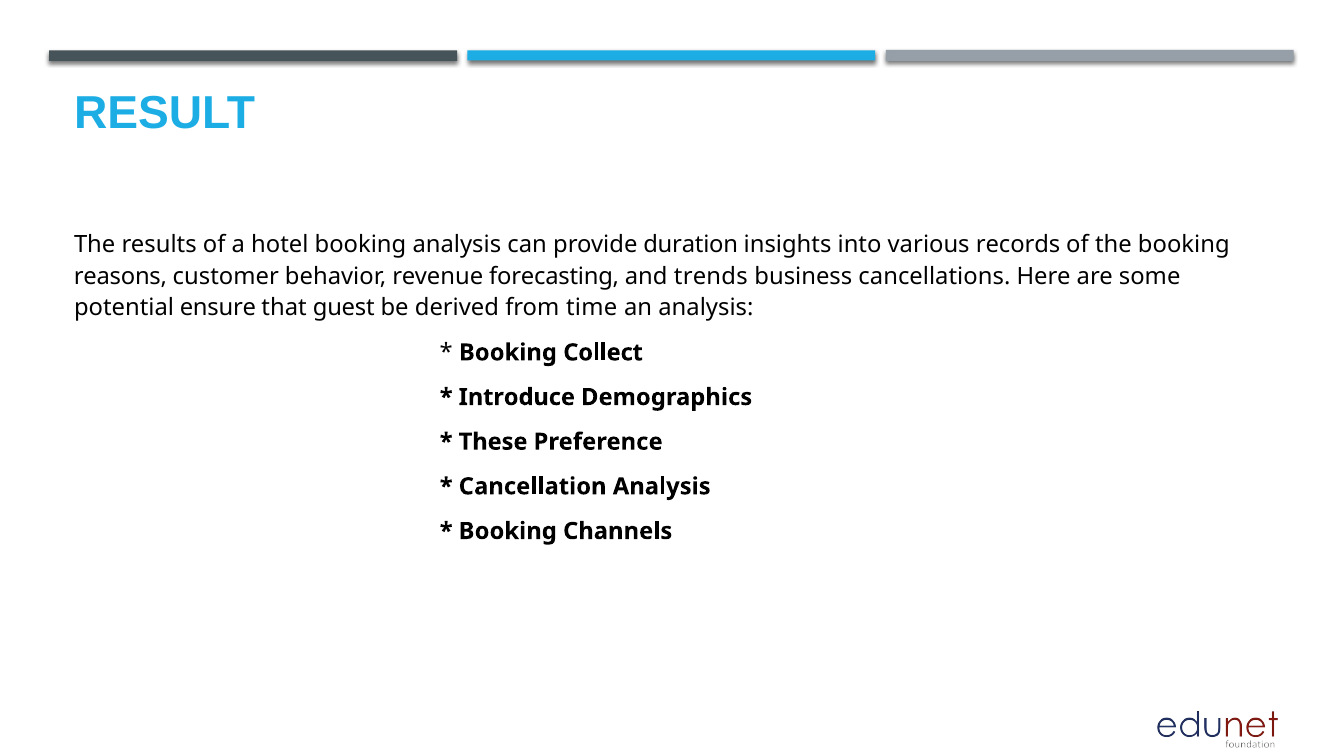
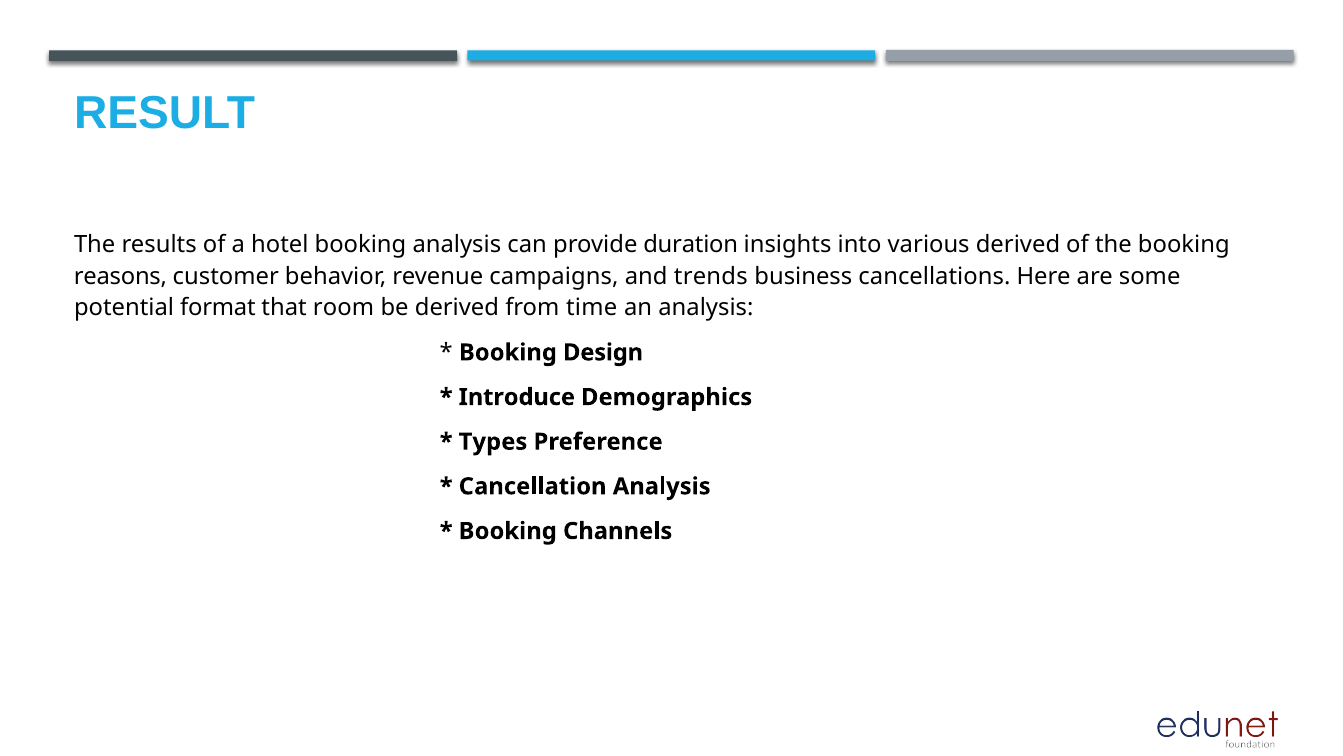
various records: records -> derived
forecasting: forecasting -> campaigns
ensure: ensure -> format
guest: guest -> room
Collect: Collect -> Design
These: These -> Types
